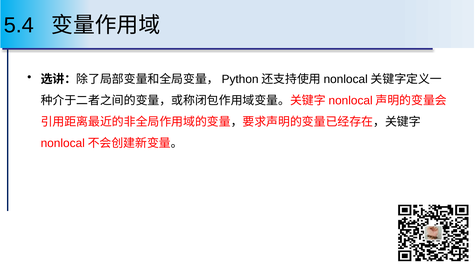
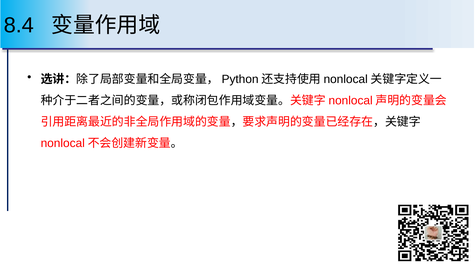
5.4: 5.4 -> 8.4
